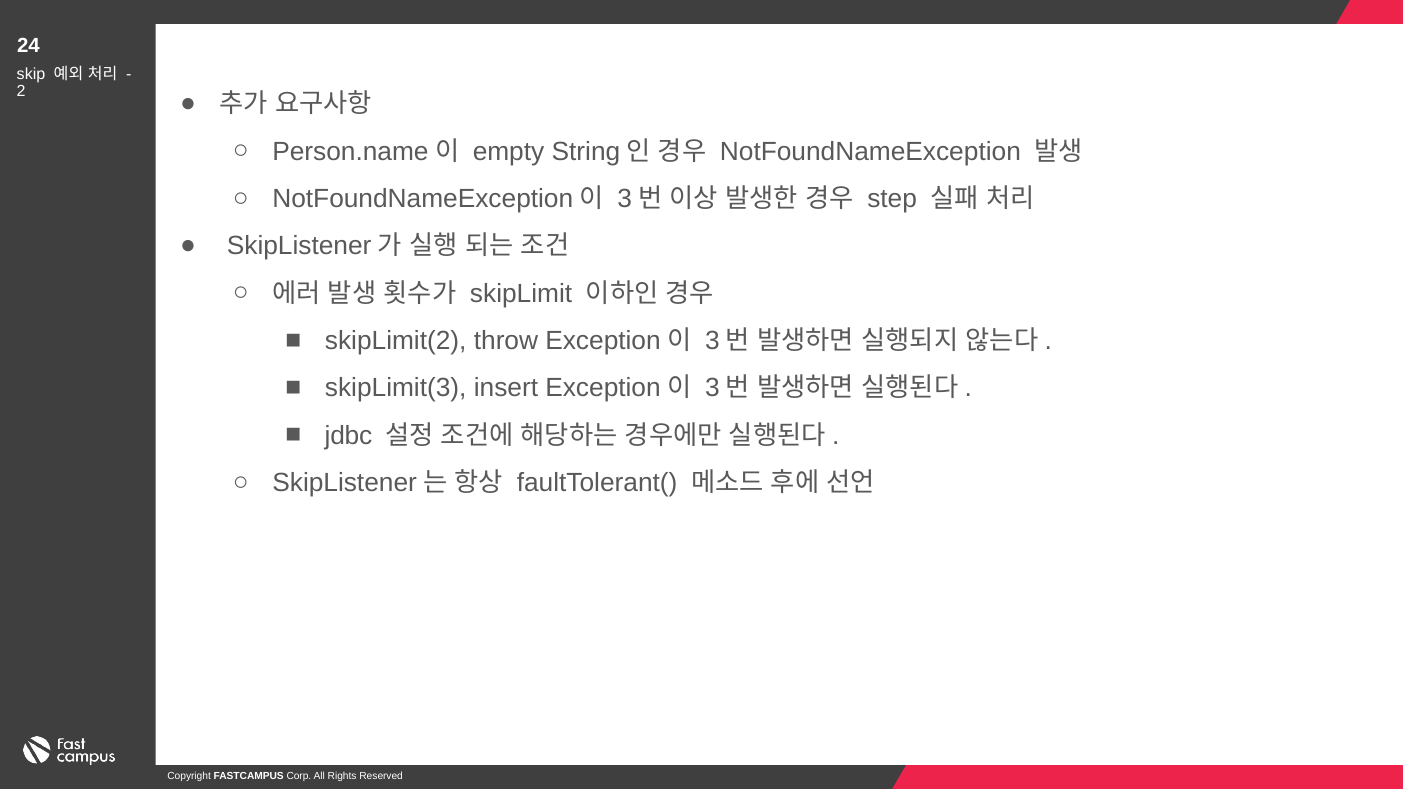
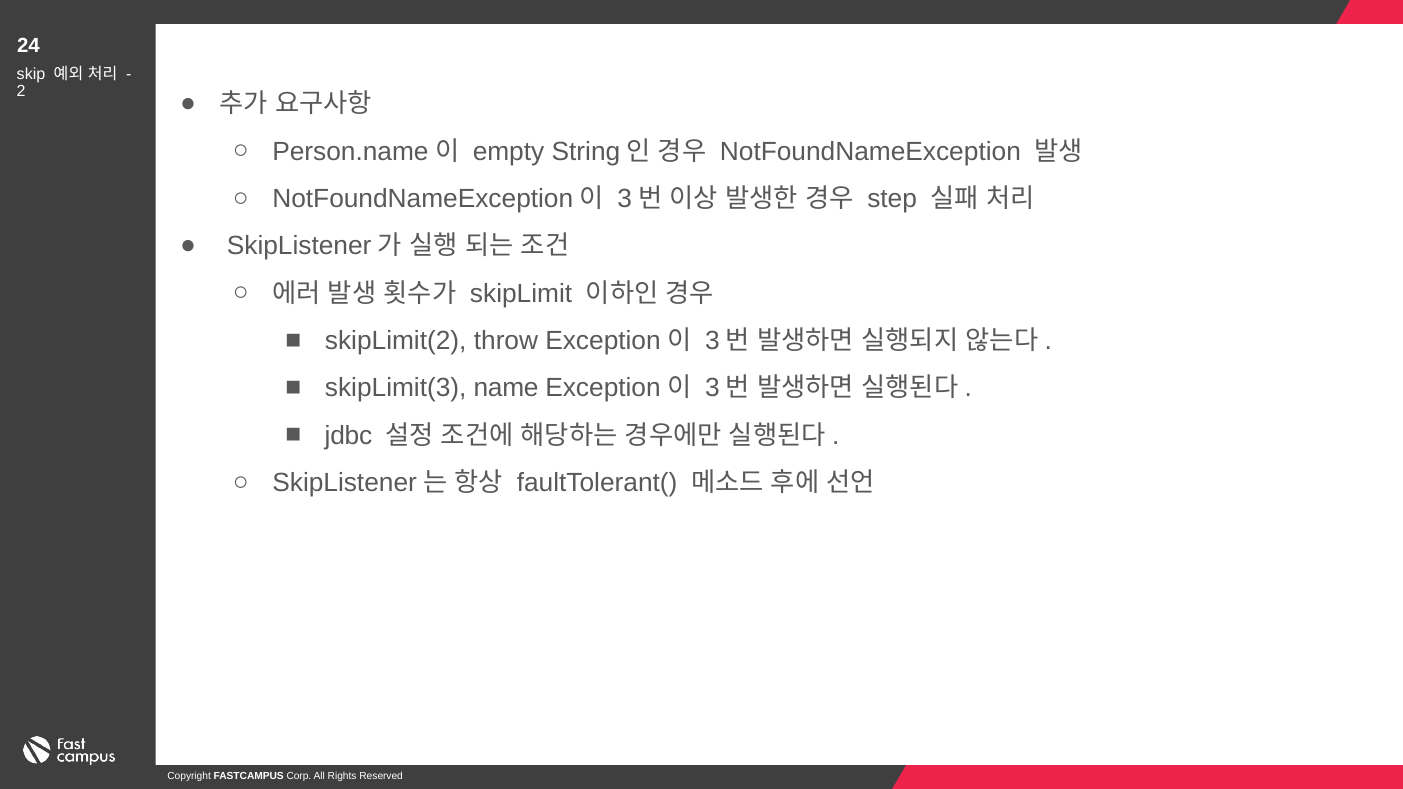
insert: insert -> name
